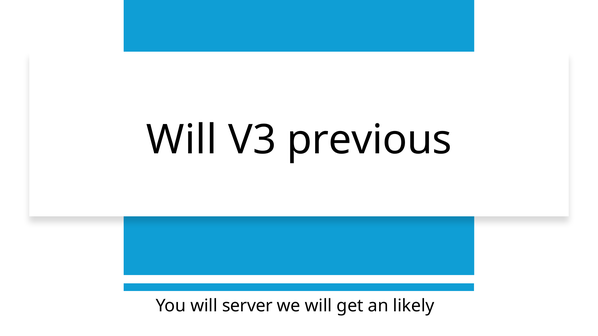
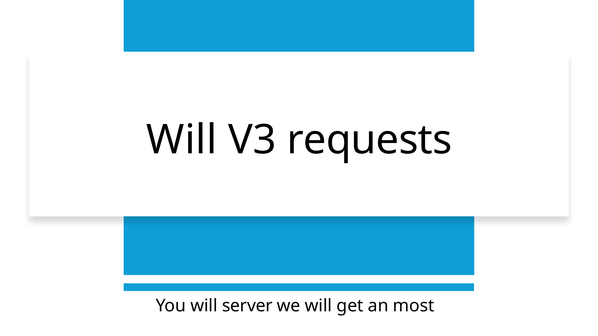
previous: previous -> requests
likely: likely -> most
